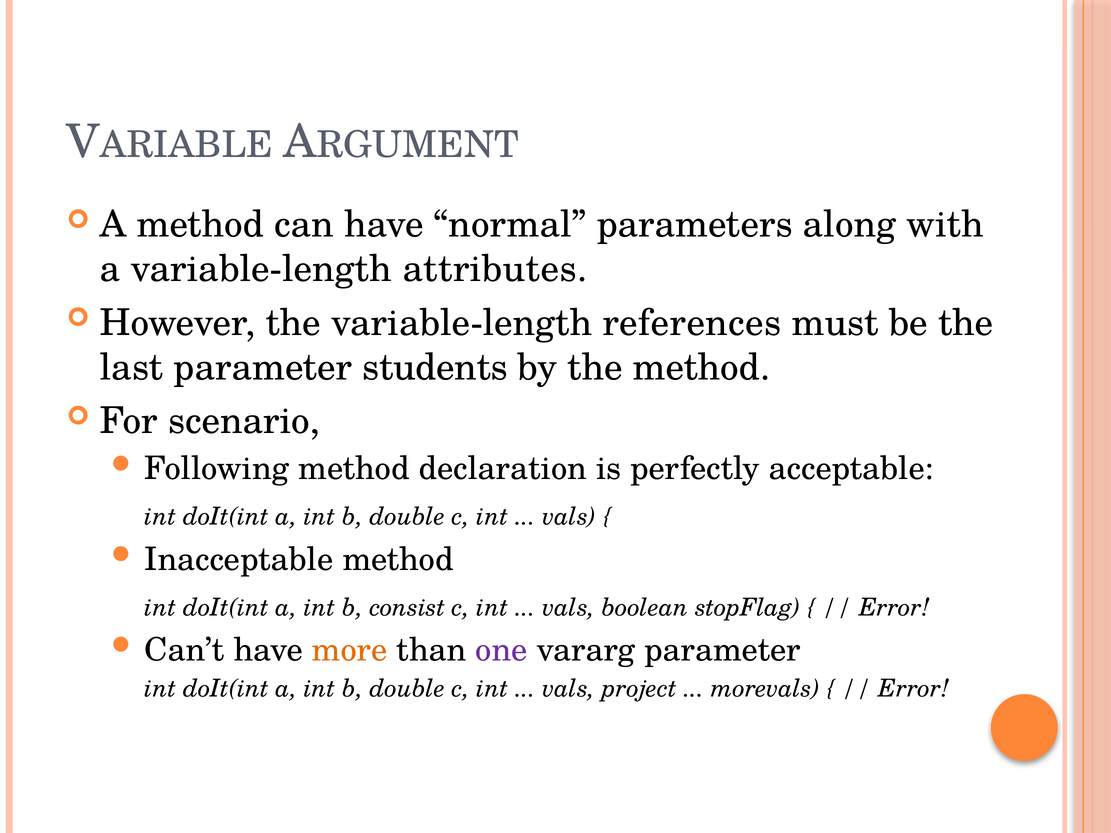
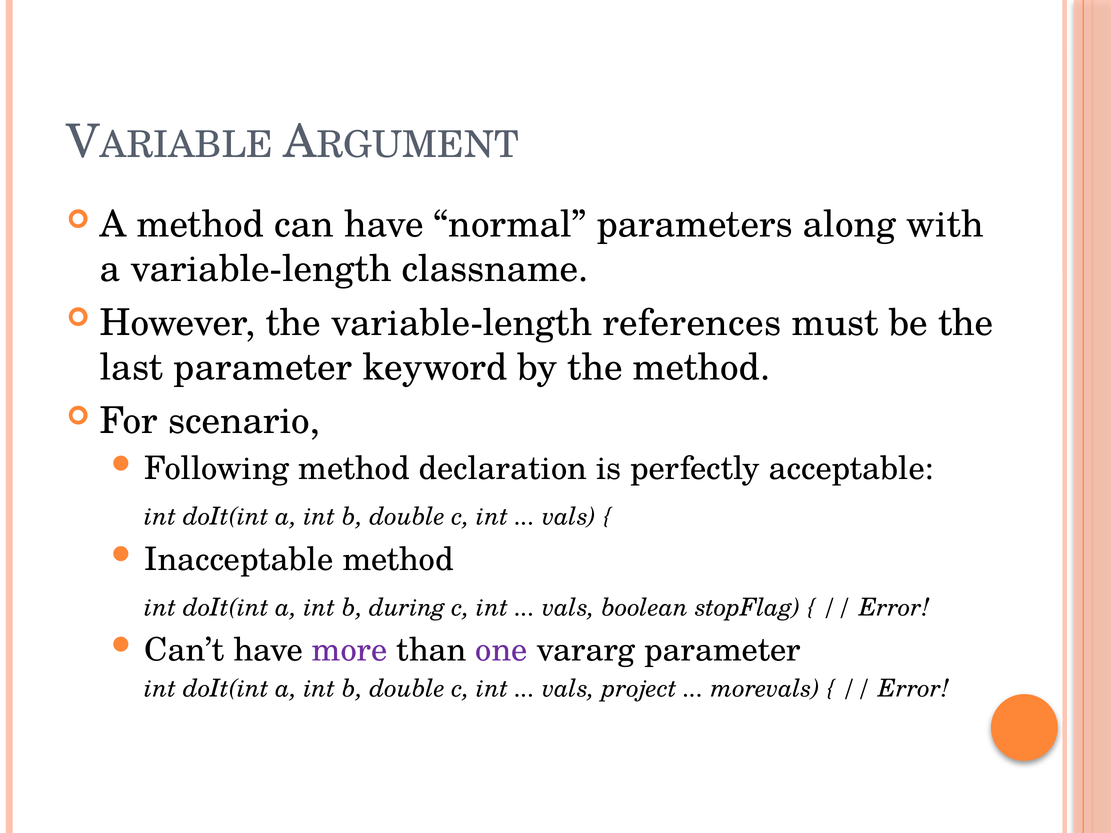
attributes: attributes -> classname
students: students -> keyword
consist: consist -> during
more colour: orange -> purple
